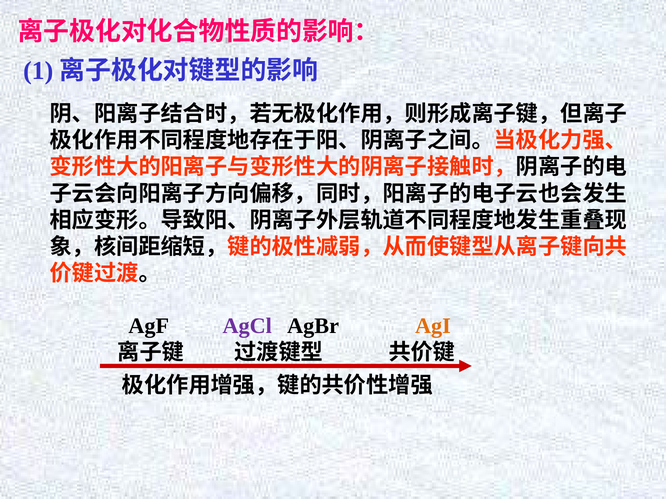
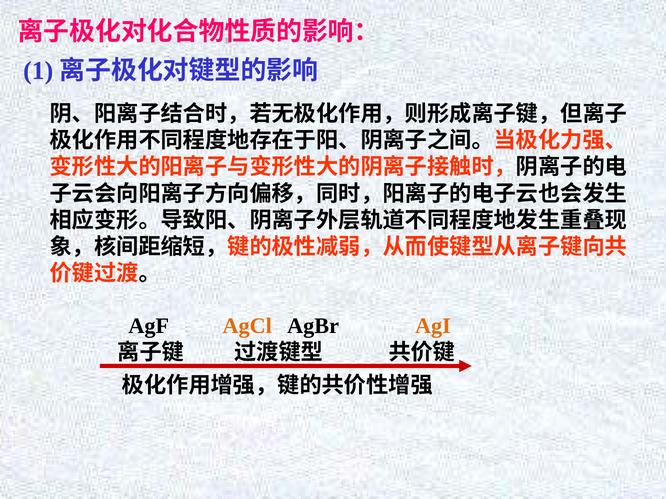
AgCl colour: purple -> orange
